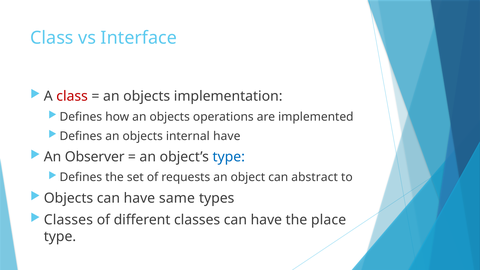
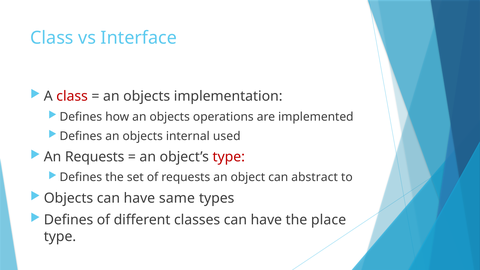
internal have: have -> used
An Observer: Observer -> Requests
type at (229, 157) colour: blue -> red
Classes at (68, 220): Classes -> Defines
